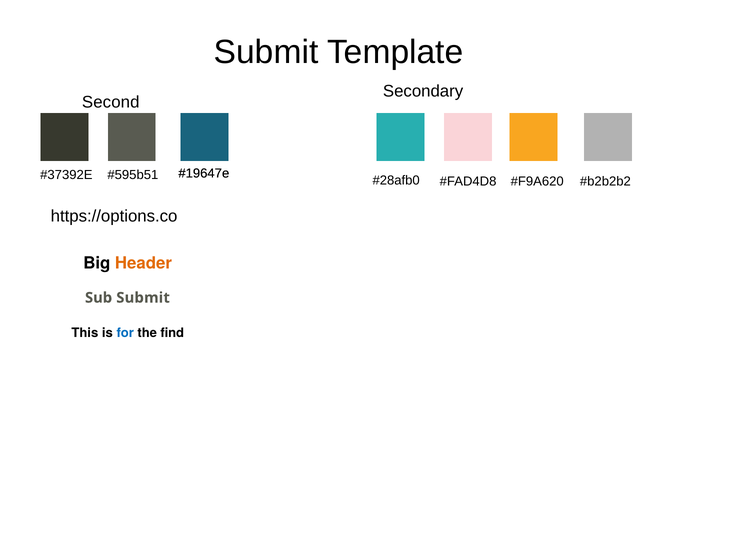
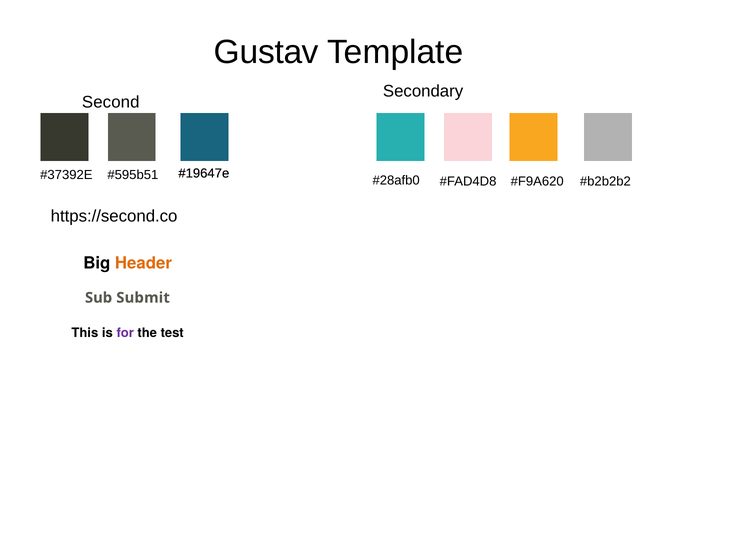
Submit at (266, 52): Submit -> Gustav
https://options.co: https://options.co -> https://second.co
for colour: blue -> purple
find: find -> test
